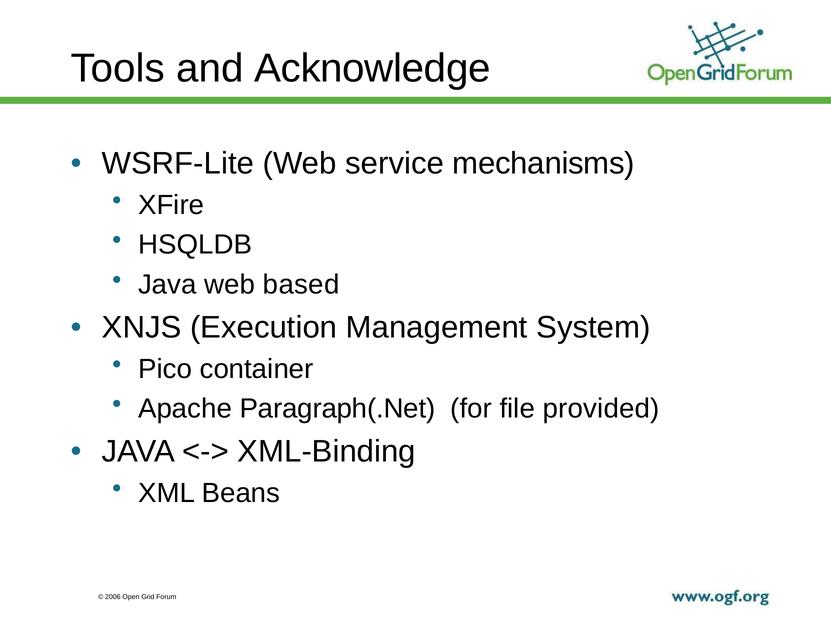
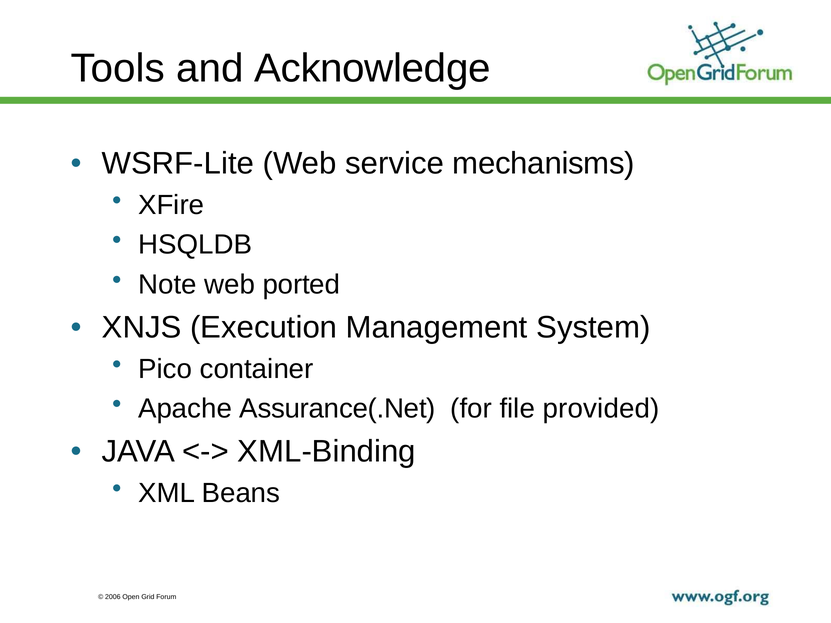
Java at (167, 285): Java -> Note
based: based -> ported
Paragraph(.Net: Paragraph(.Net -> Assurance(.Net
